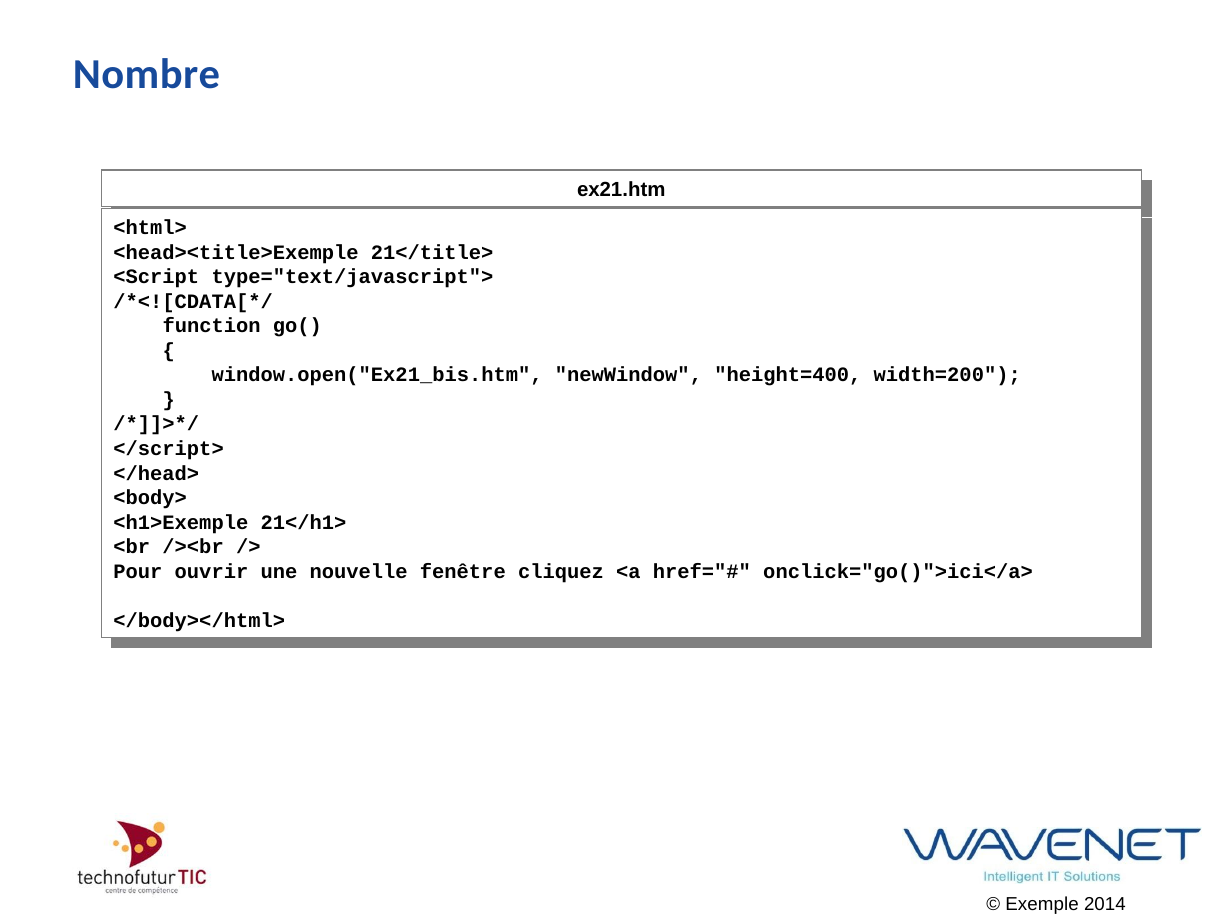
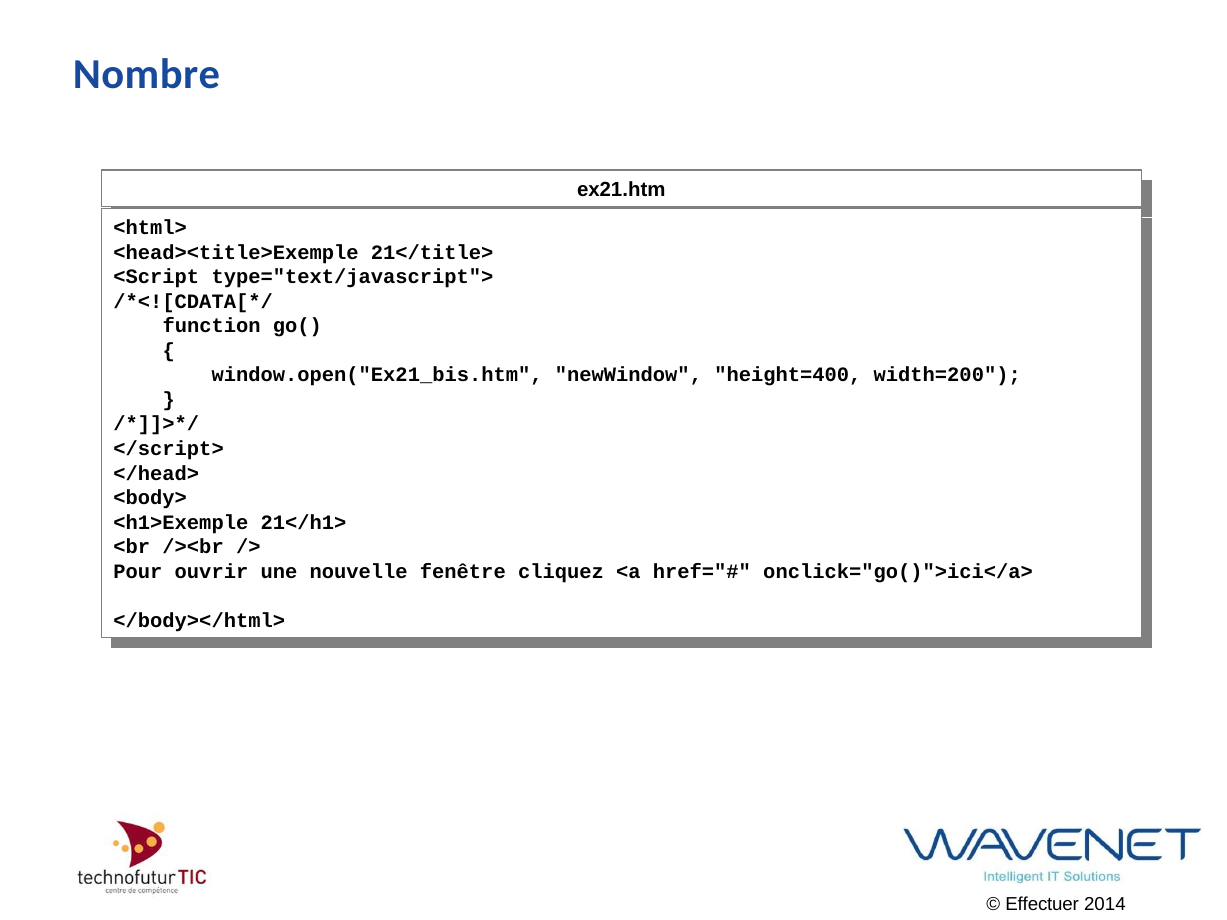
Exemple: Exemple -> Effectuer
